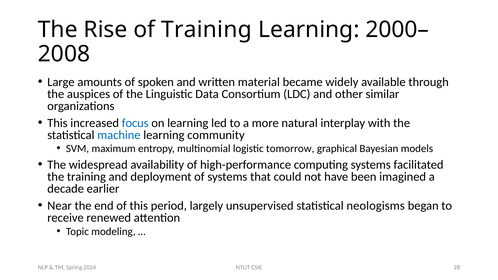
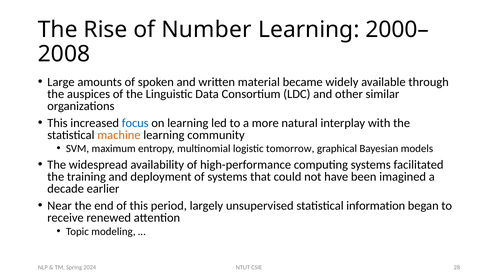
of Training: Training -> Number
machine colour: blue -> orange
neologisms: neologisms -> information
